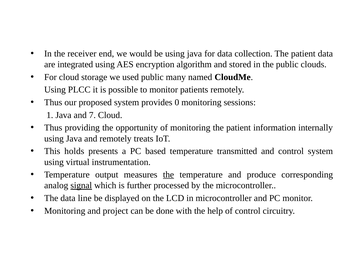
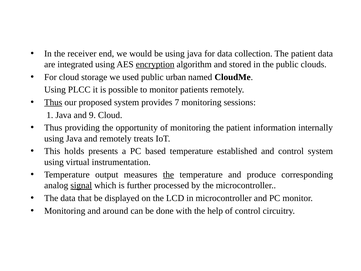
encryption underline: none -> present
many: many -> urban
Thus at (53, 102) underline: none -> present
0: 0 -> 7
7: 7 -> 9
transmitted: transmitted -> established
line: line -> that
project: project -> around
